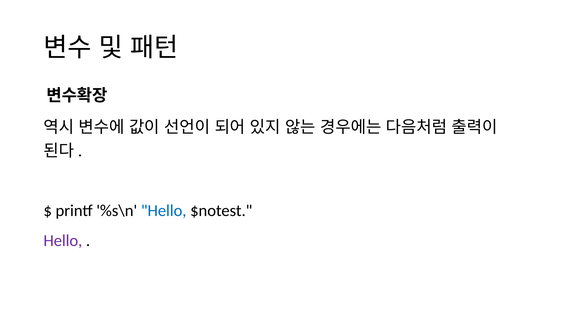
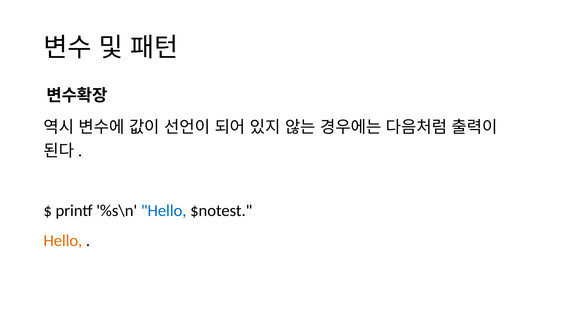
Hello at (63, 240) colour: purple -> orange
